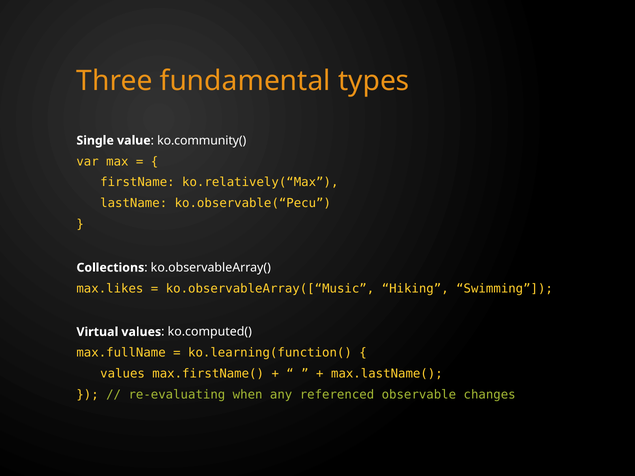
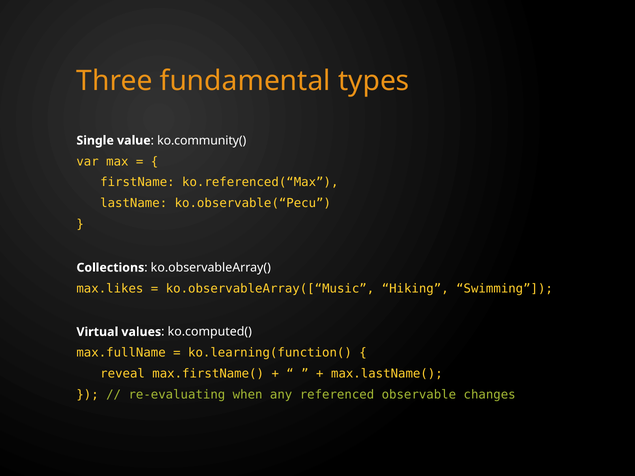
ko.relatively(“Max: ko.relatively(“Max -> ko.referenced(“Max
values at (123, 374): values -> reveal
